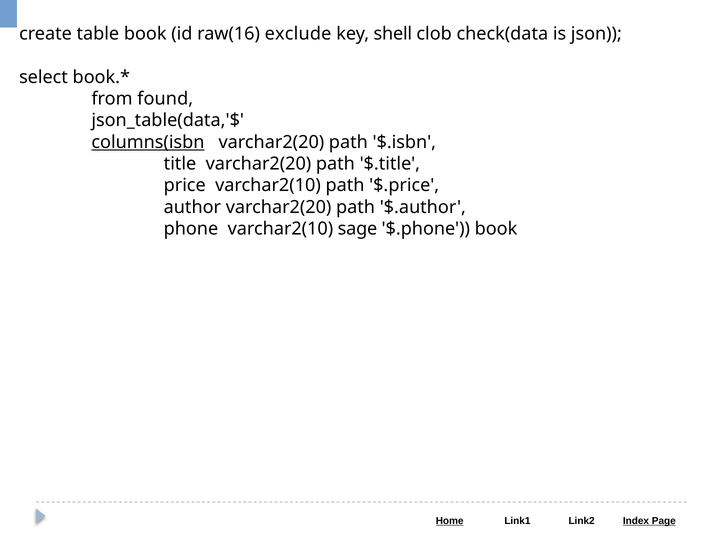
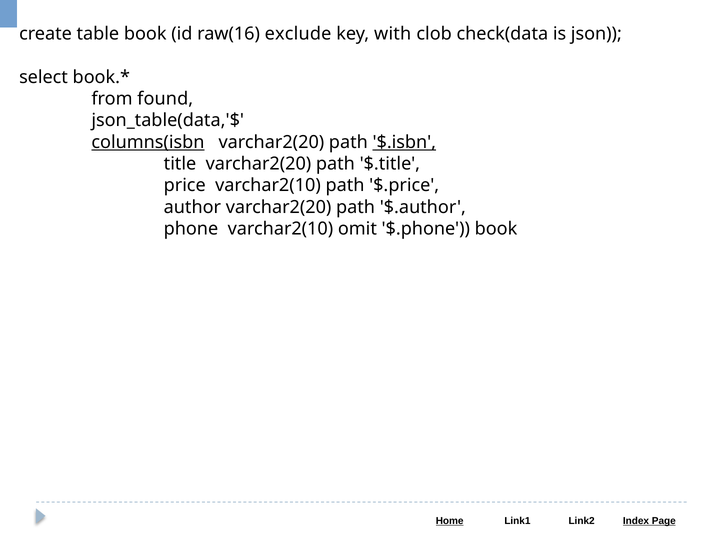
shell: shell -> with
$.isbn underline: none -> present
sage: sage -> omit
